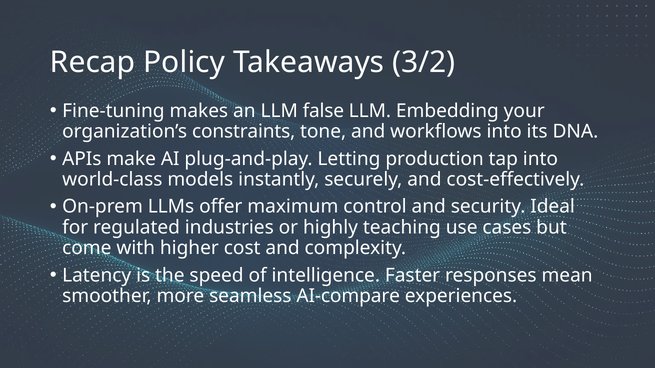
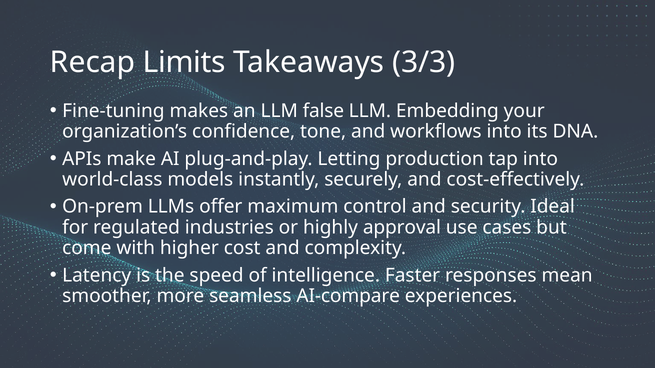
Policy: Policy -> Limits
3/2: 3/2 -> 3/3
constraints: constraints -> confidence
teaching: teaching -> approval
